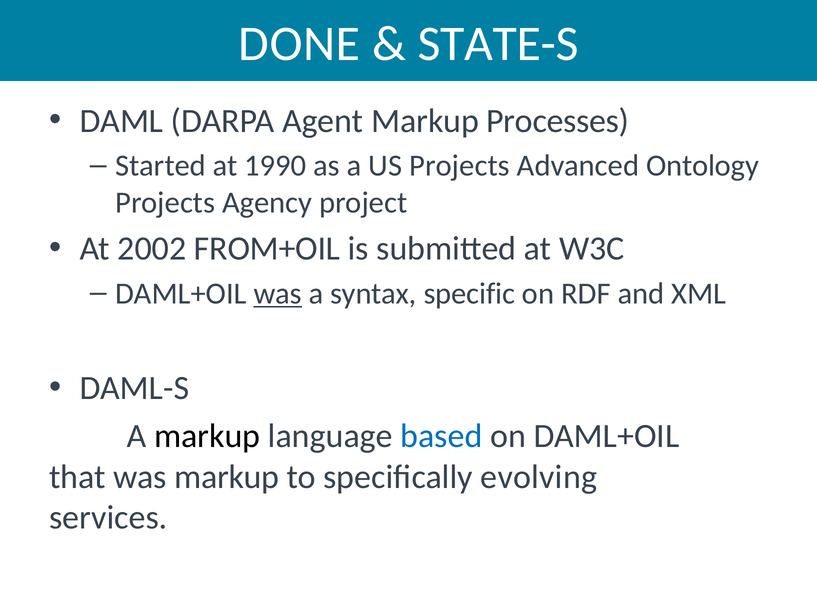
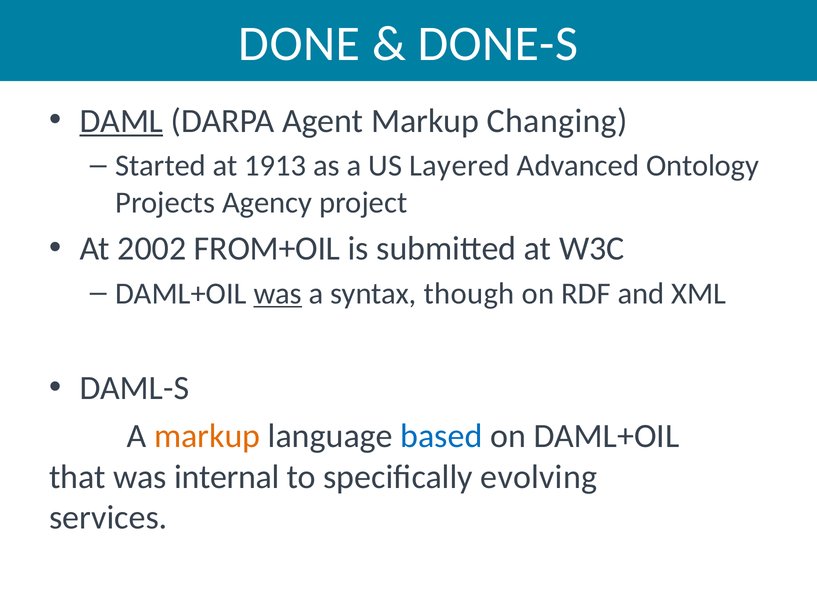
STATE-S: STATE-S -> DONE-S
DAML underline: none -> present
Processes: Processes -> Changing
1990: 1990 -> 1913
US Projects: Projects -> Layered
specific: specific -> though
markup at (207, 437) colour: black -> orange
was markup: markup -> internal
